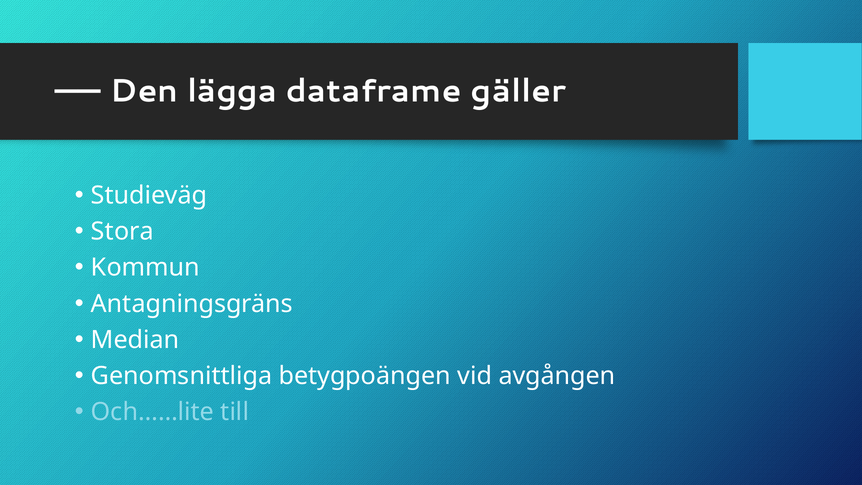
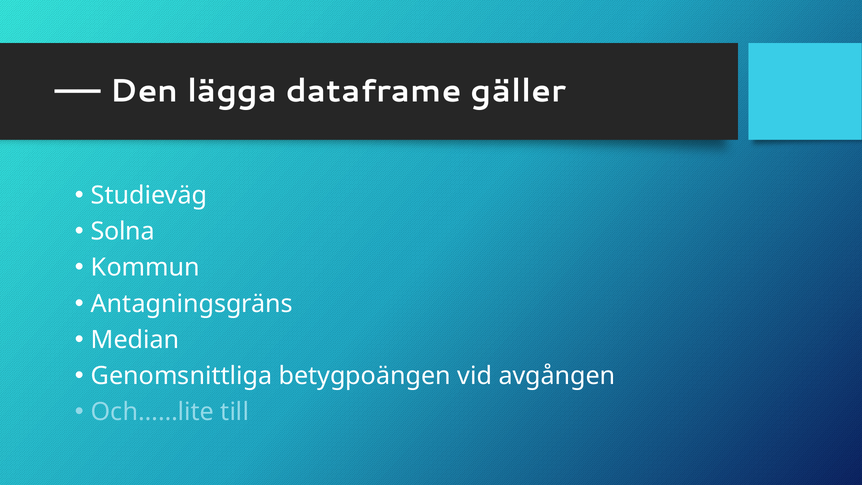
Stora: Stora -> Solna
